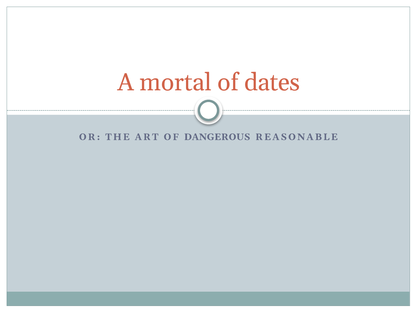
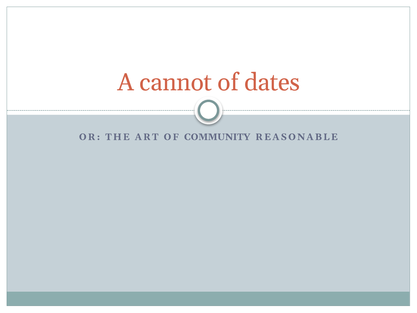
mortal: mortal -> cannot
DANGEROUS: DANGEROUS -> COMMUNITY
